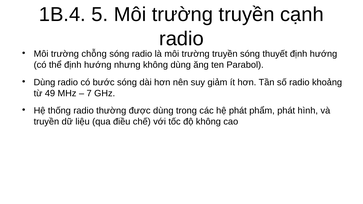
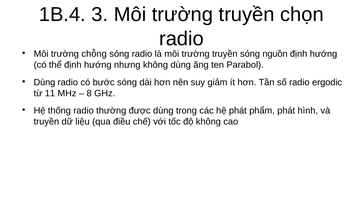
5: 5 -> 3
cạnh: cạnh -> chọn
thuyết: thuyết -> nguồn
khoảng: khoảng -> ergodic
49: 49 -> 11
7: 7 -> 8
